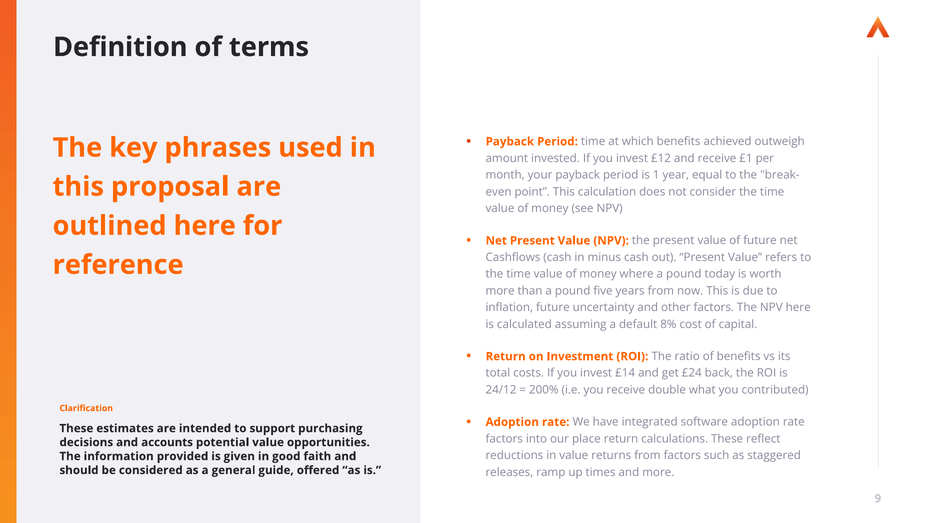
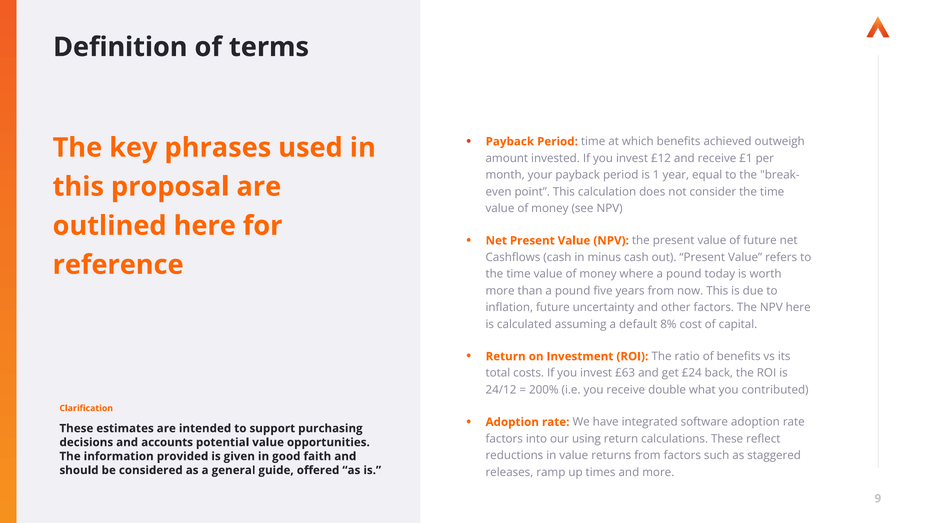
£14: £14 -> £63
place: place -> using
